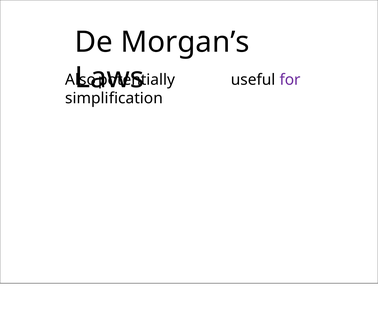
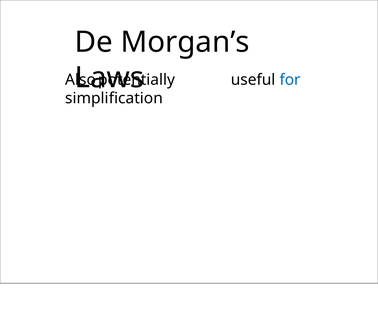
for colour: purple -> blue
